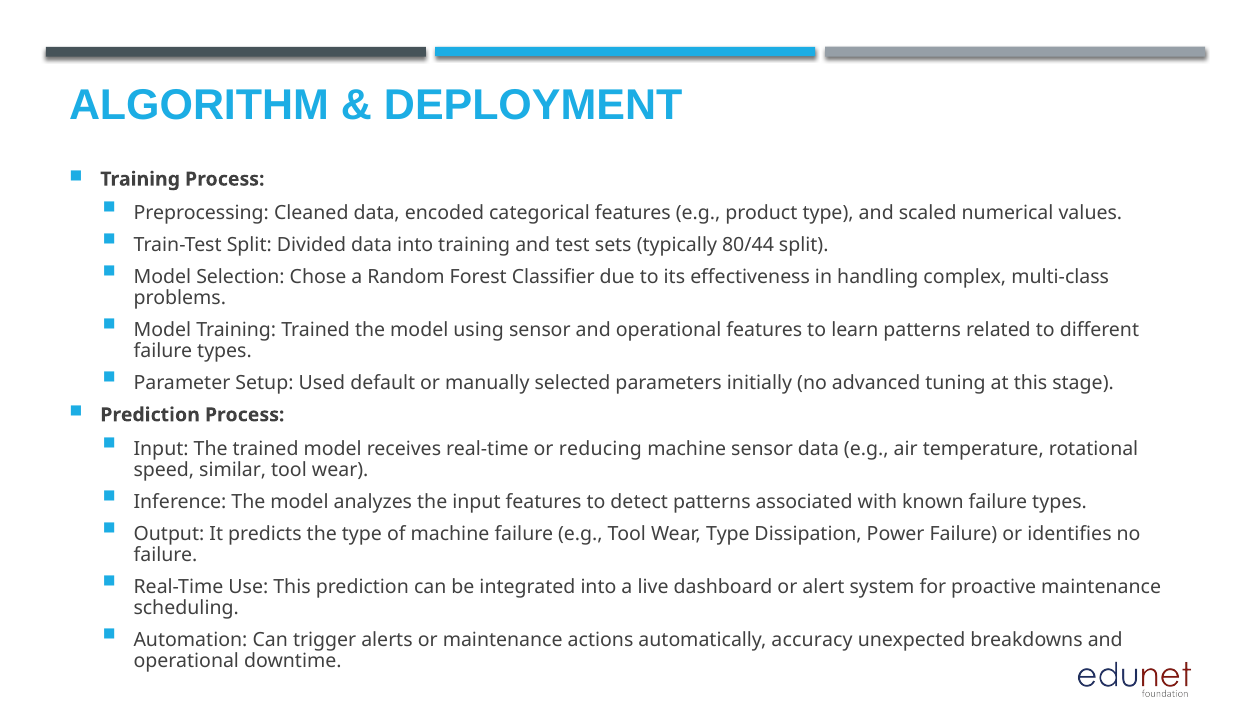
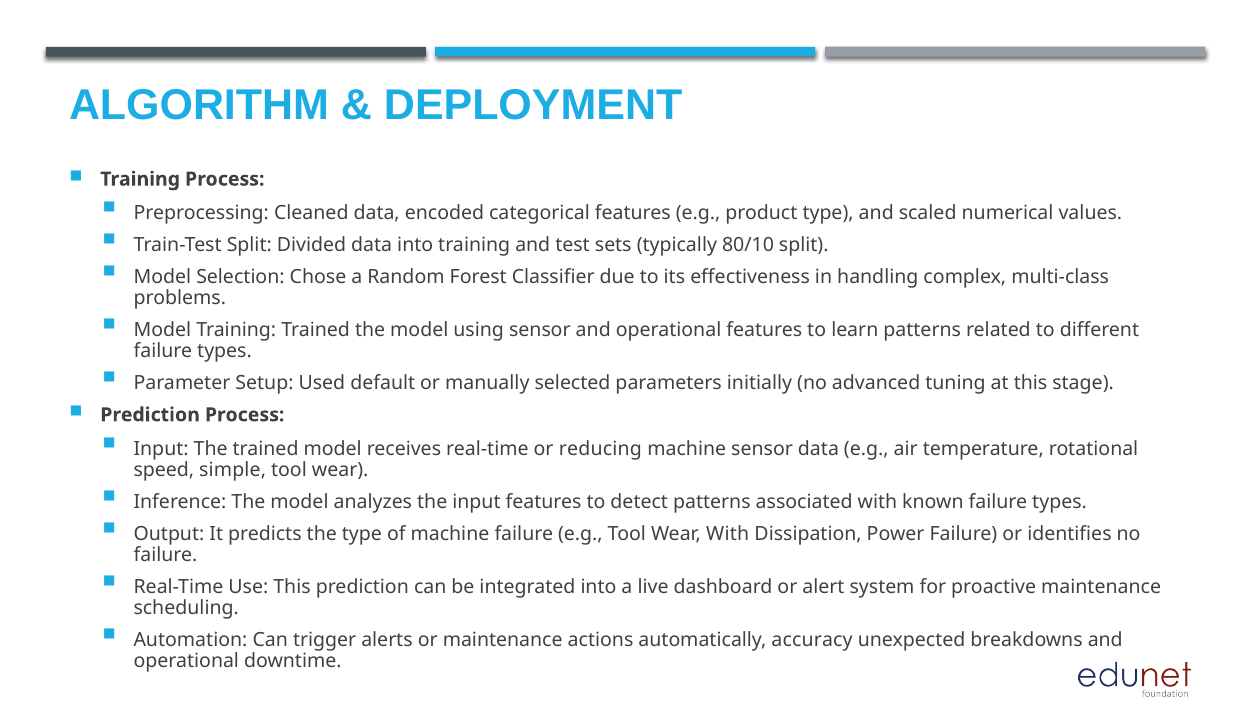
80/44: 80/44 -> 80/10
similar: similar -> simple
Wear Type: Type -> With
